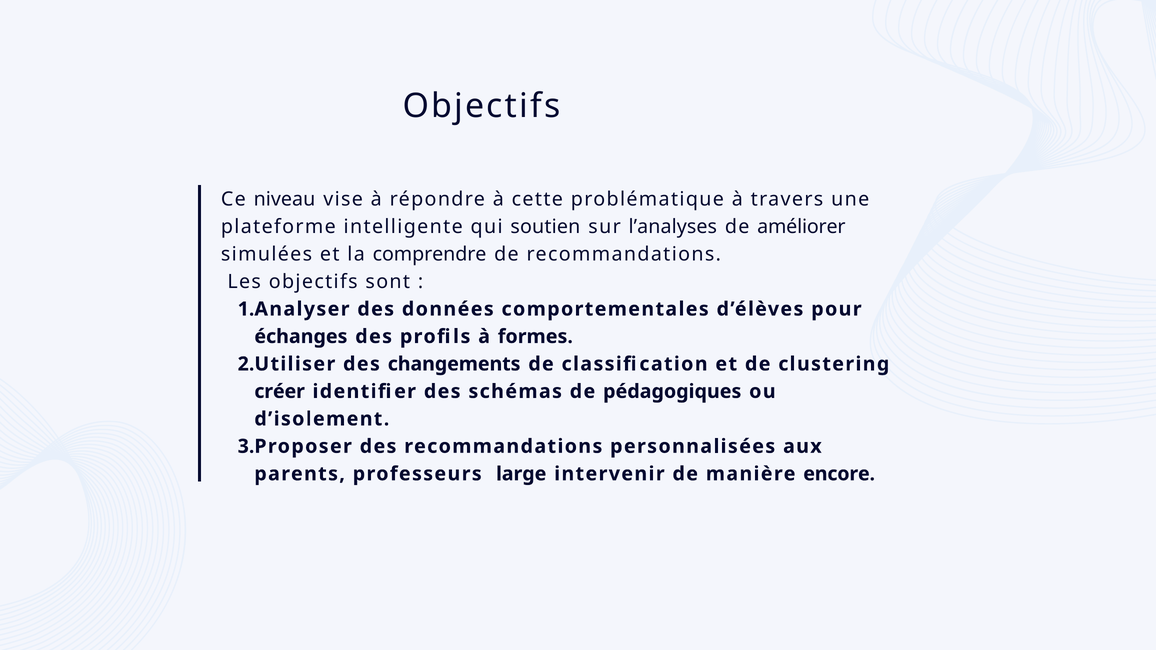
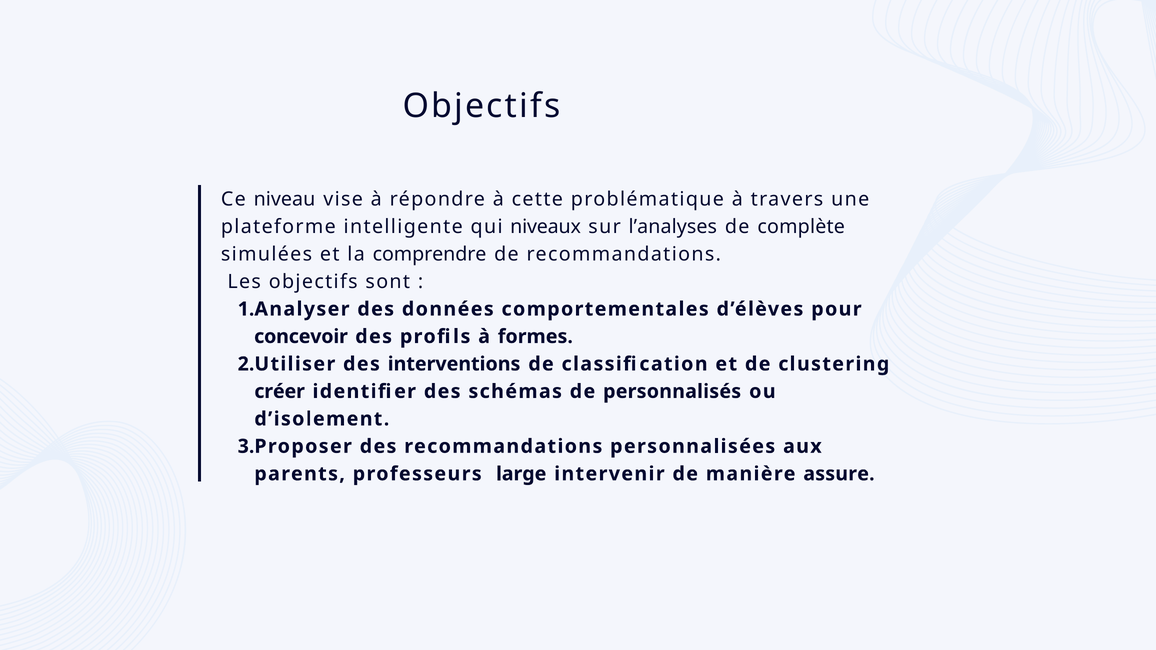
soutien: soutien -> niveaux
améliorer: améliorer -> complète
échanges: échanges -> concevoir
changements: changements -> interventions
pédagogiques: pédagogiques -> personnalisés
encore: encore -> assure
